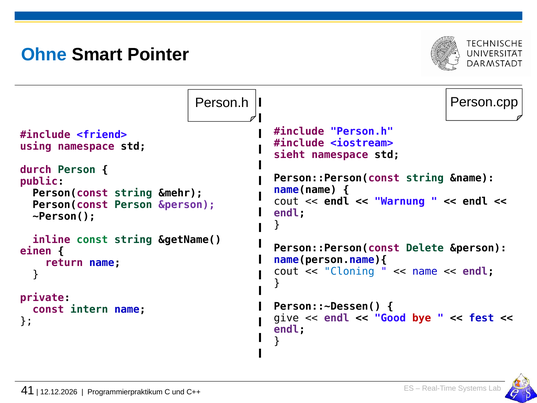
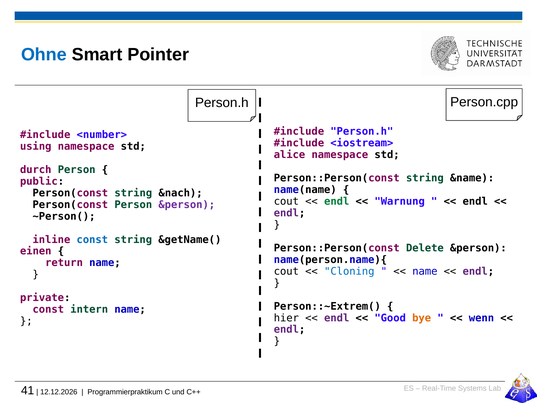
<friend>: <friend> -> <number>
sieht: sieht -> alice
&mehr: &mehr -> &nach
endl at (337, 201) colour: black -> green
const at (92, 239) colour: green -> blue
Person::~Dessen(: Person::~Dessen( -> Person::~Extrem(
give: give -> hier
bye colour: red -> orange
fest: fest -> wenn
